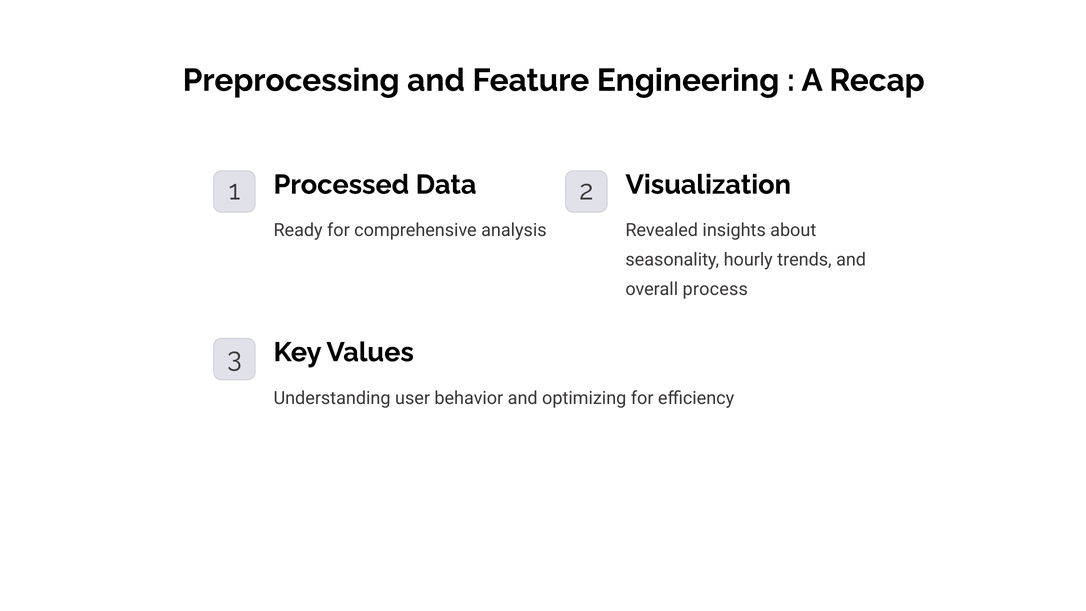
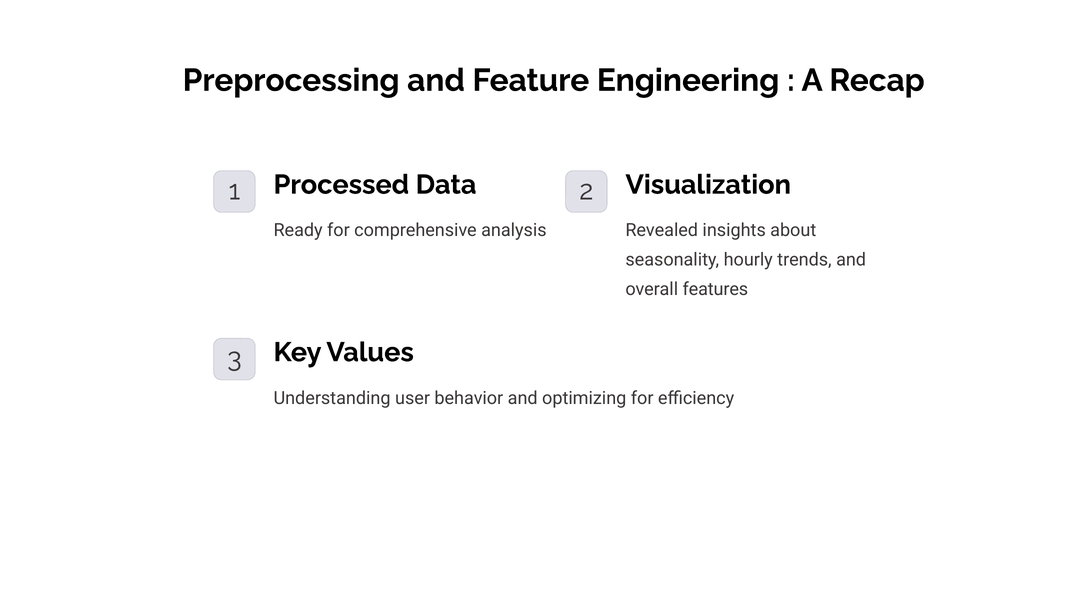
process: process -> features
